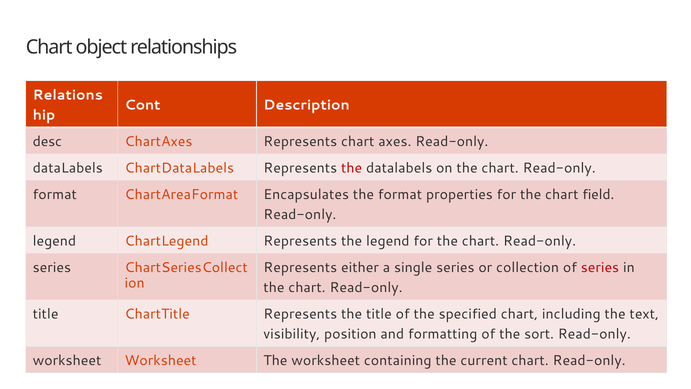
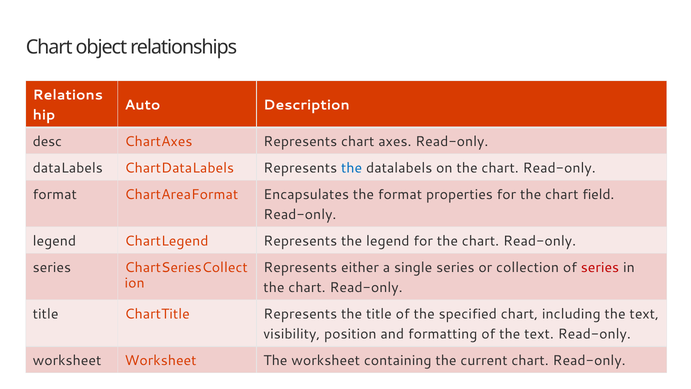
Cont: Cont -> Auto
the at (352, 168) colour: red -> blue
of the sort: sort -> text
